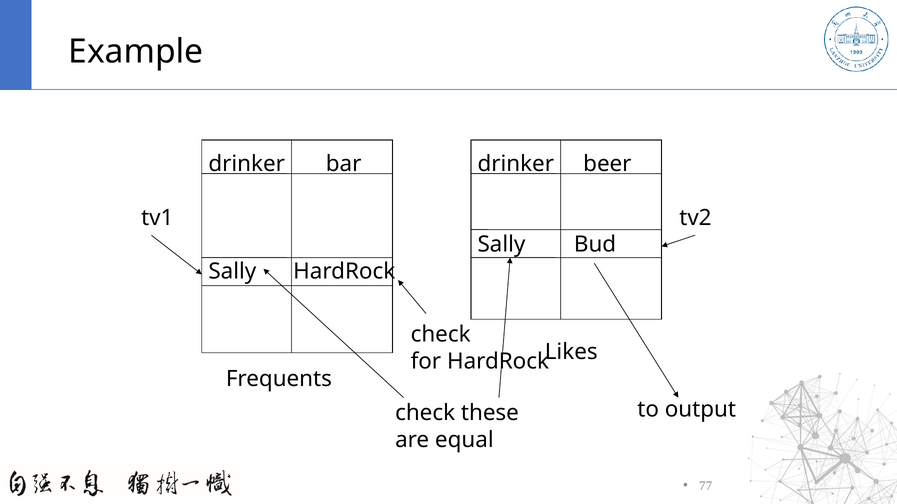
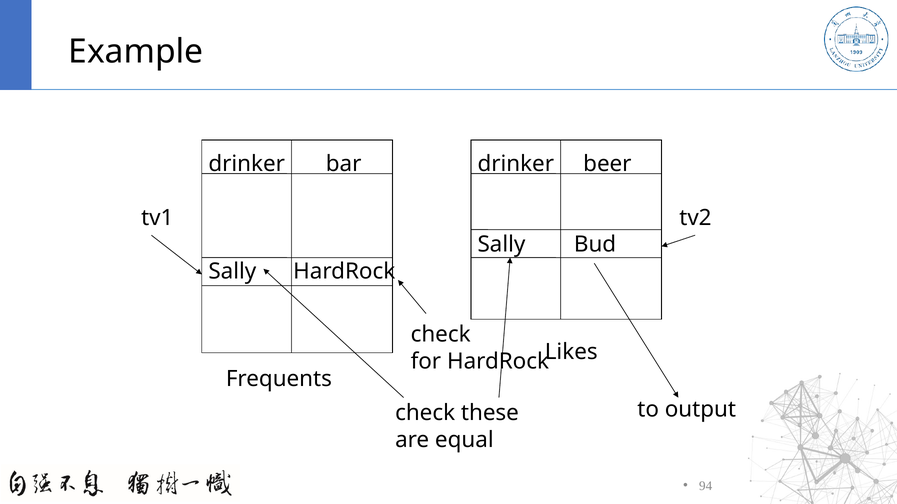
77: 77 -> 94
